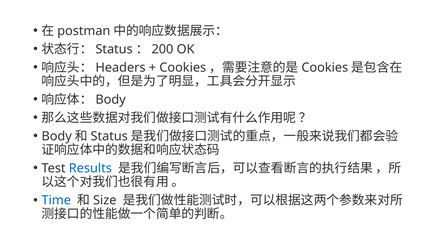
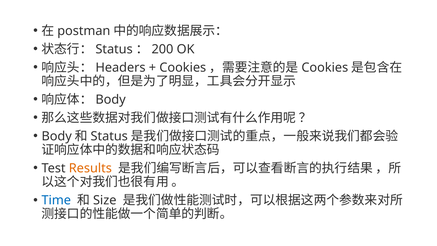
Results colour: blue -> orange
